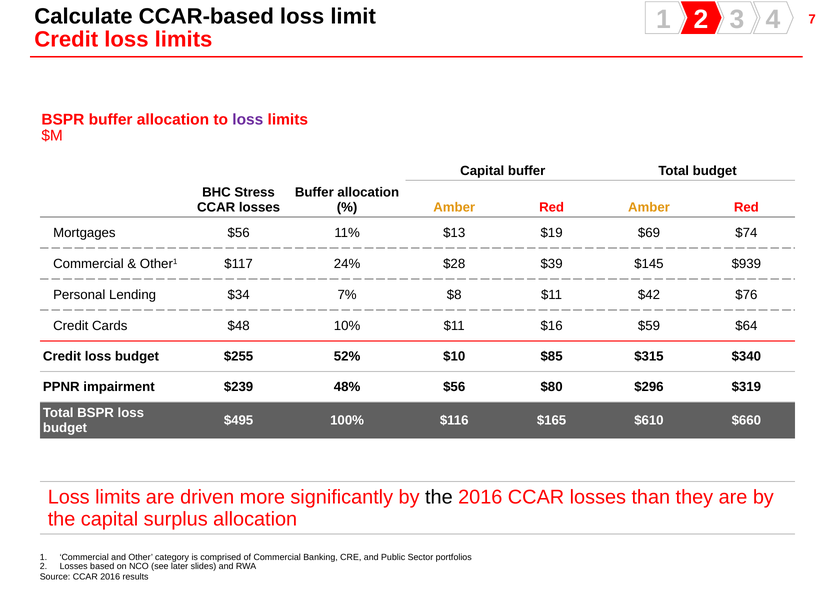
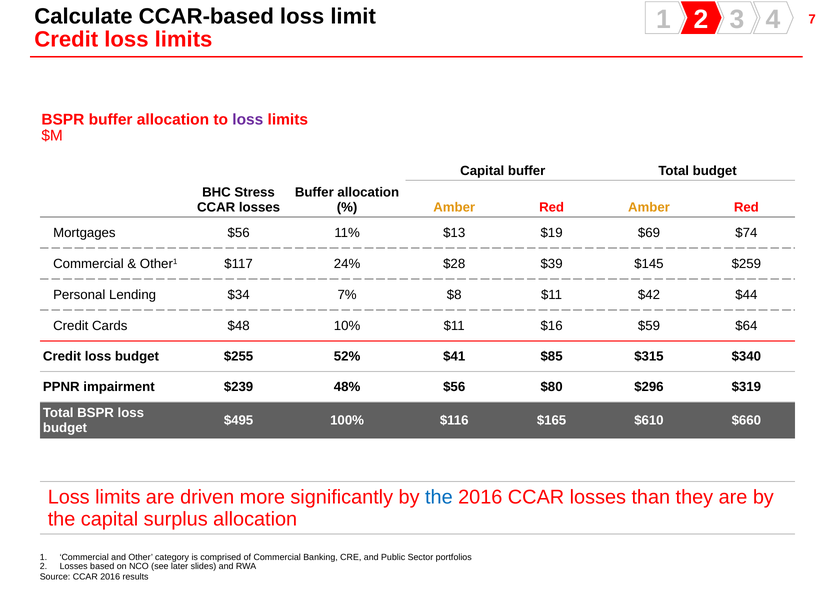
$939: $939 -> $259
$76: $76 -> $44
$10: $10 -> $41
the at (439, 496) colour: black -> blue
